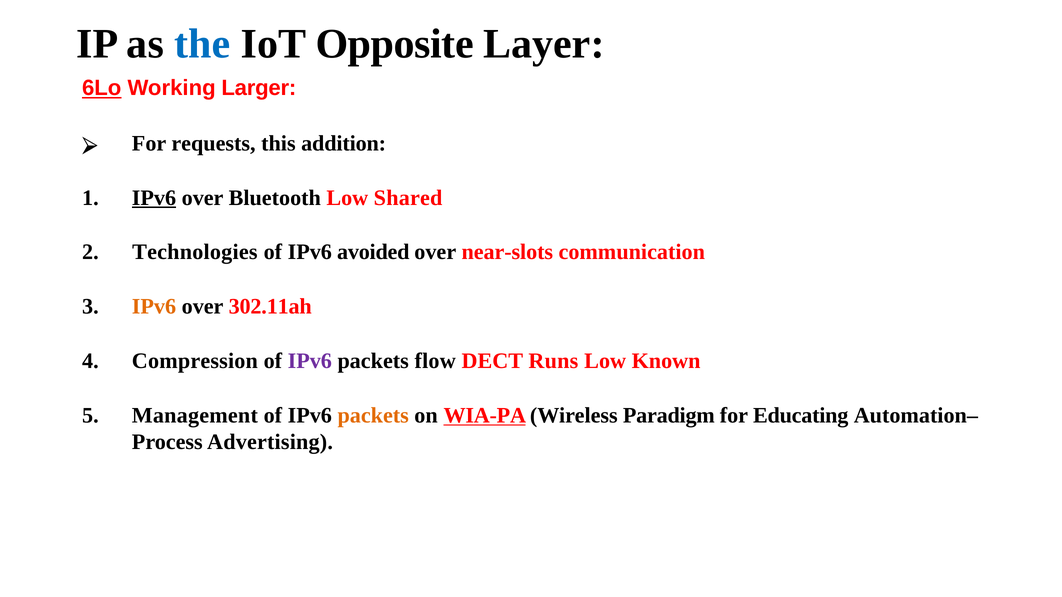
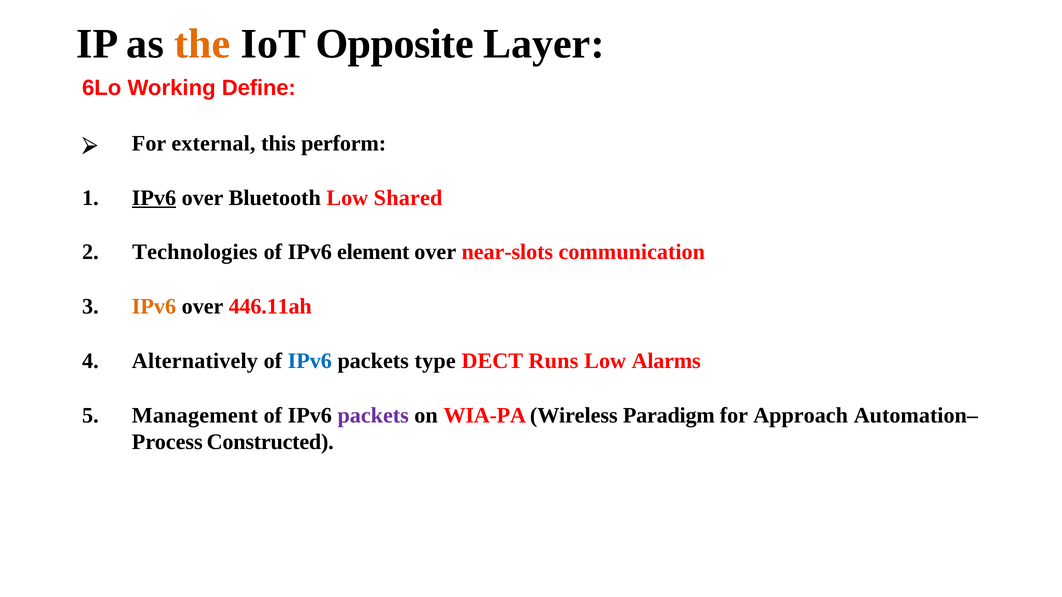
the colour: blue -> orange
6Lo underline: present -> none
Larger: Larger -> Define
requests: requests -> external
addition: addition -> perform
avoided: avoided -> element
302.11ah: 302.11ah -> 446.11ah
Compression: Compression -> Alternatively
IPv6 at (310, 361) colour: purple -> blue
flow: flow -> type
Known: Known -> Alarms
packets at (373, 416) colour: orange -> purple
WIA-PA underline: present -> none
Educating: Educating -> Approach
Advertising: Advertising -> Constructed
